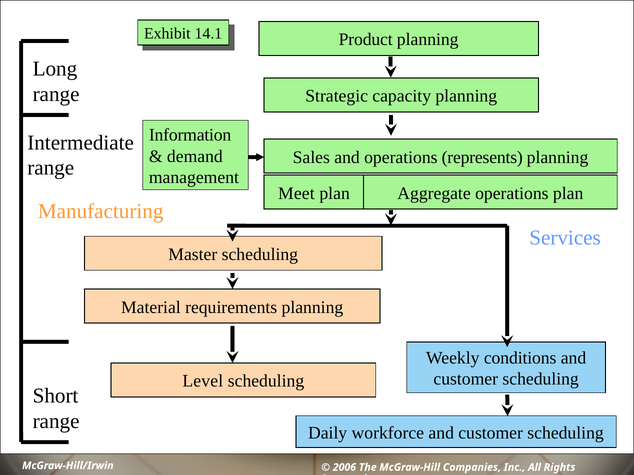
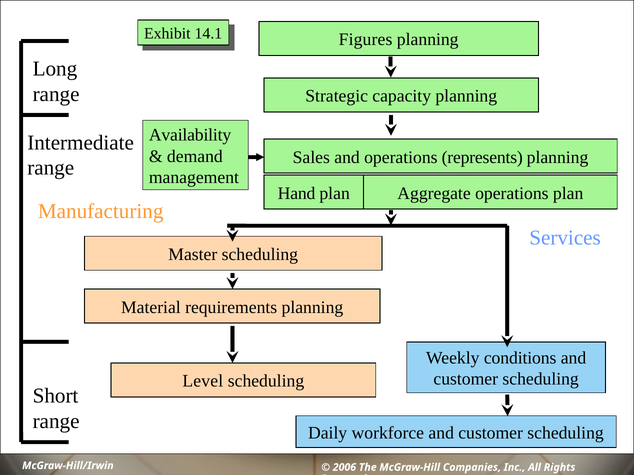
Product: Product -> Figures
Information: Information -> Availability
Meet: Meet -> Hand
